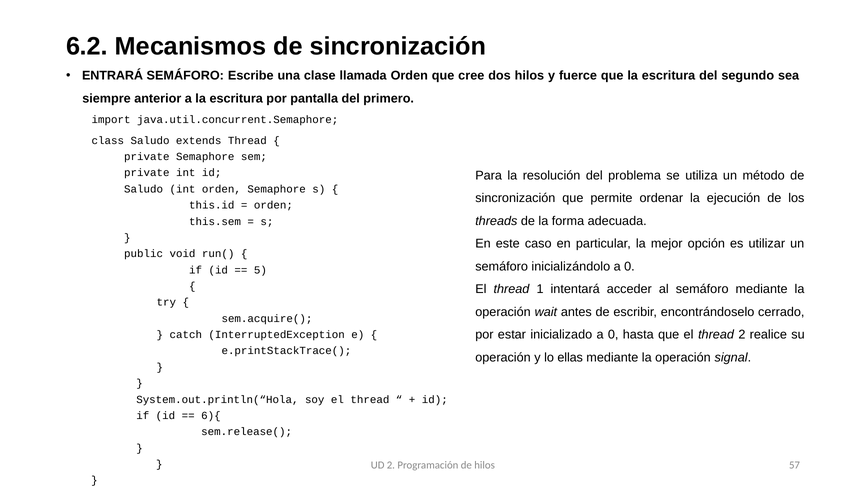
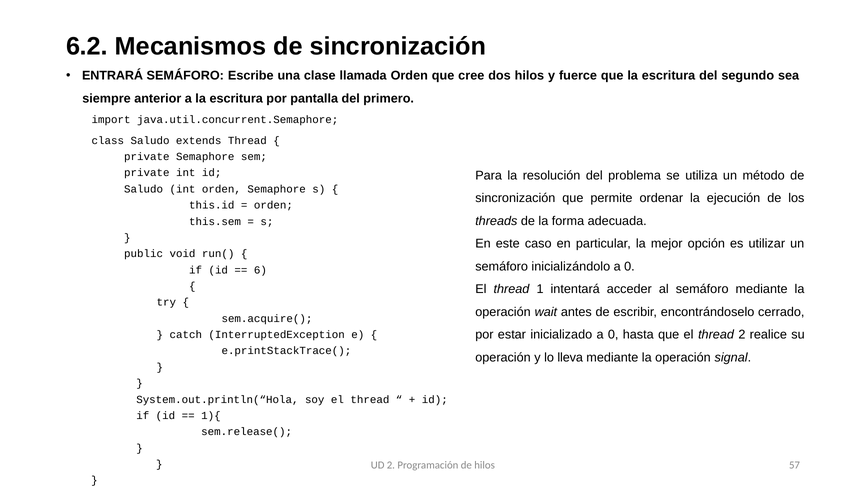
5: 5 -> 6
ellas: ellas -> lleva
6){: 6){ -> 1){
